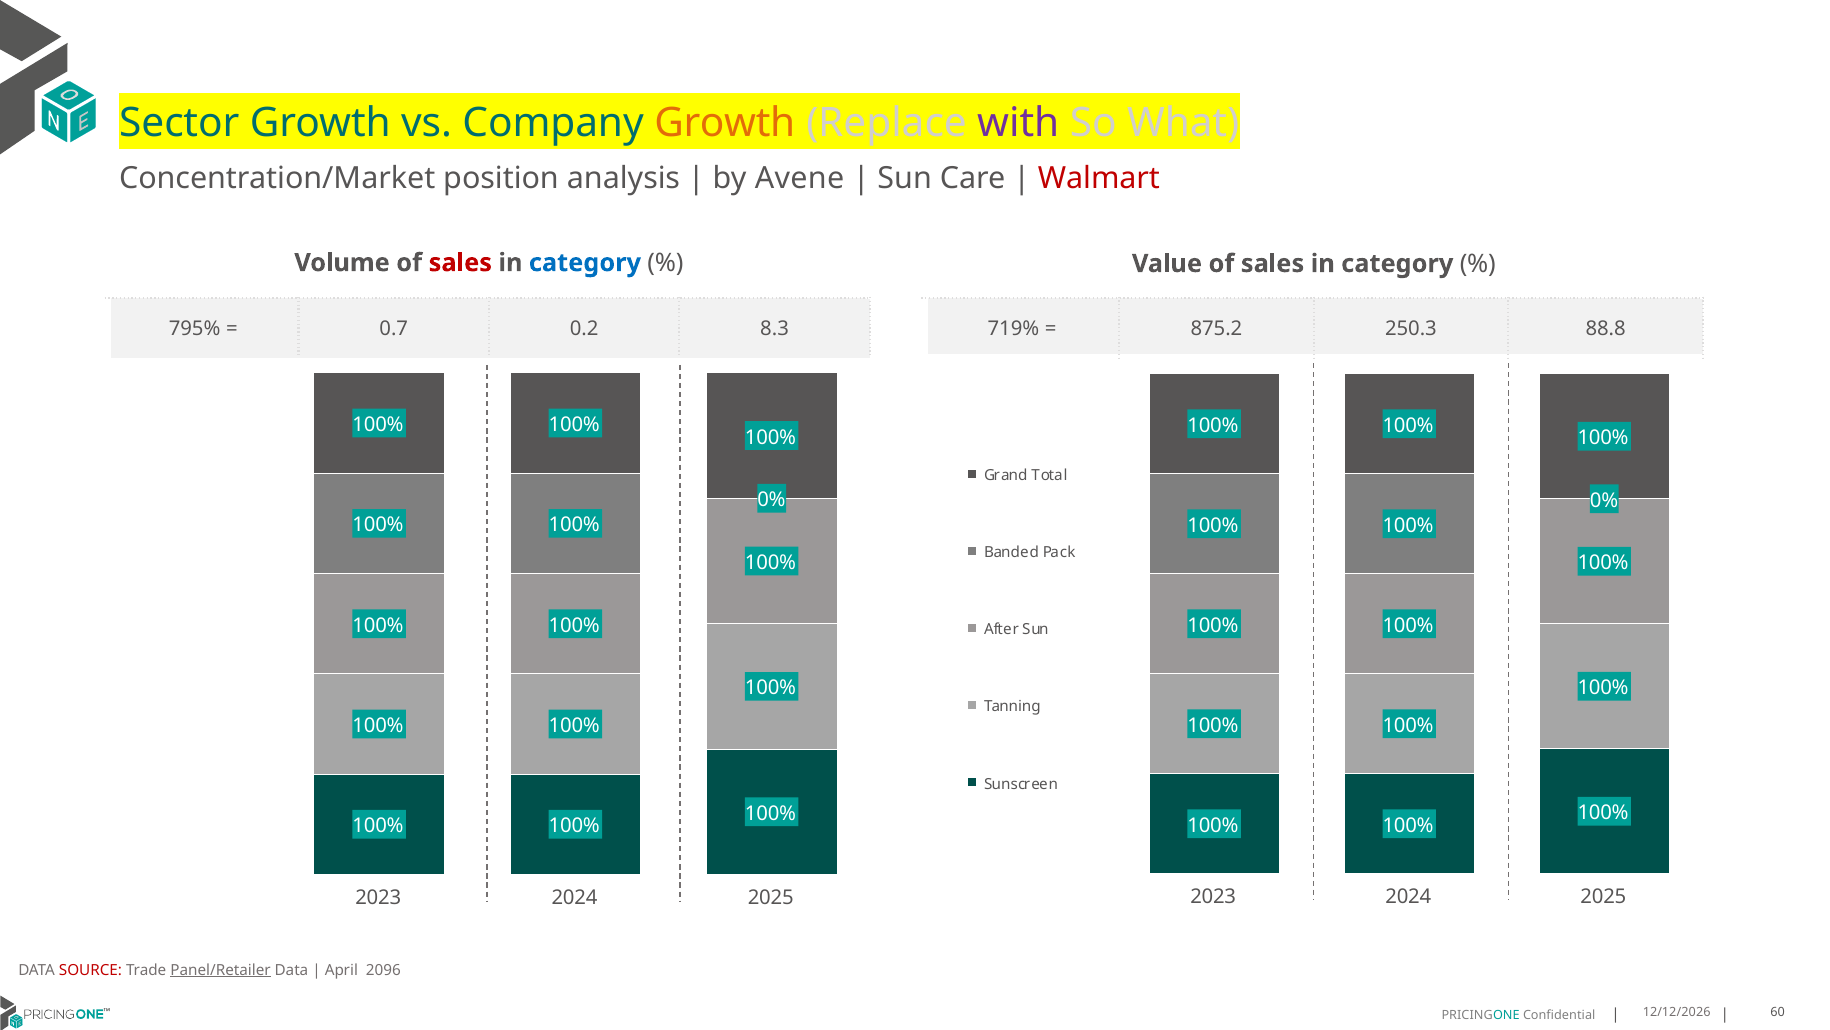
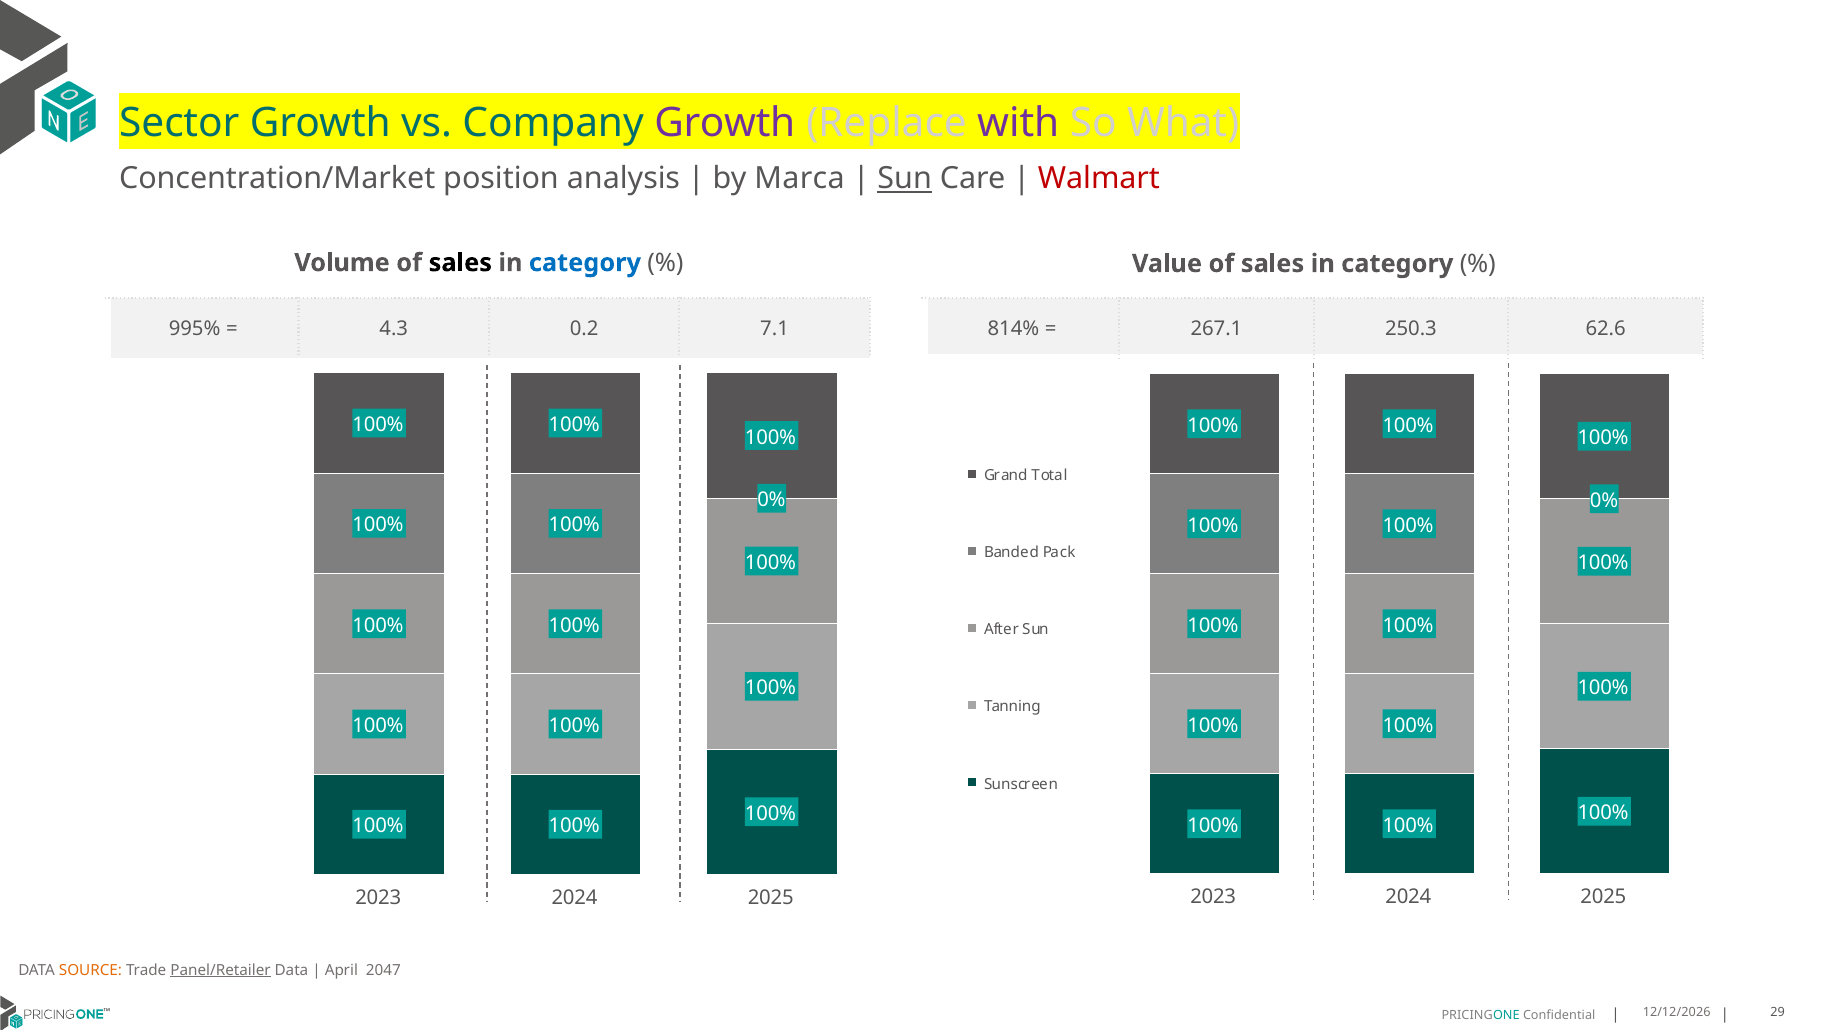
Growth at (725, 123) colour: orange -> purple
Avene: Avene -> Marca
Sun at (905, 178) underline: none -> present
sales at (460, 263) colour: red -> black
719%: 719% -> 814%
875.2: 875.2 -> 267.1
88.8: 88.8 -> 62.6
795%: 795% -> 995%
0.7: 0.7 -> 4.3
8.3: 8.3 -> 7.1
SOURCE colour: red -> orange
2096: 2096 -> 2047
60: 60 -> 29
